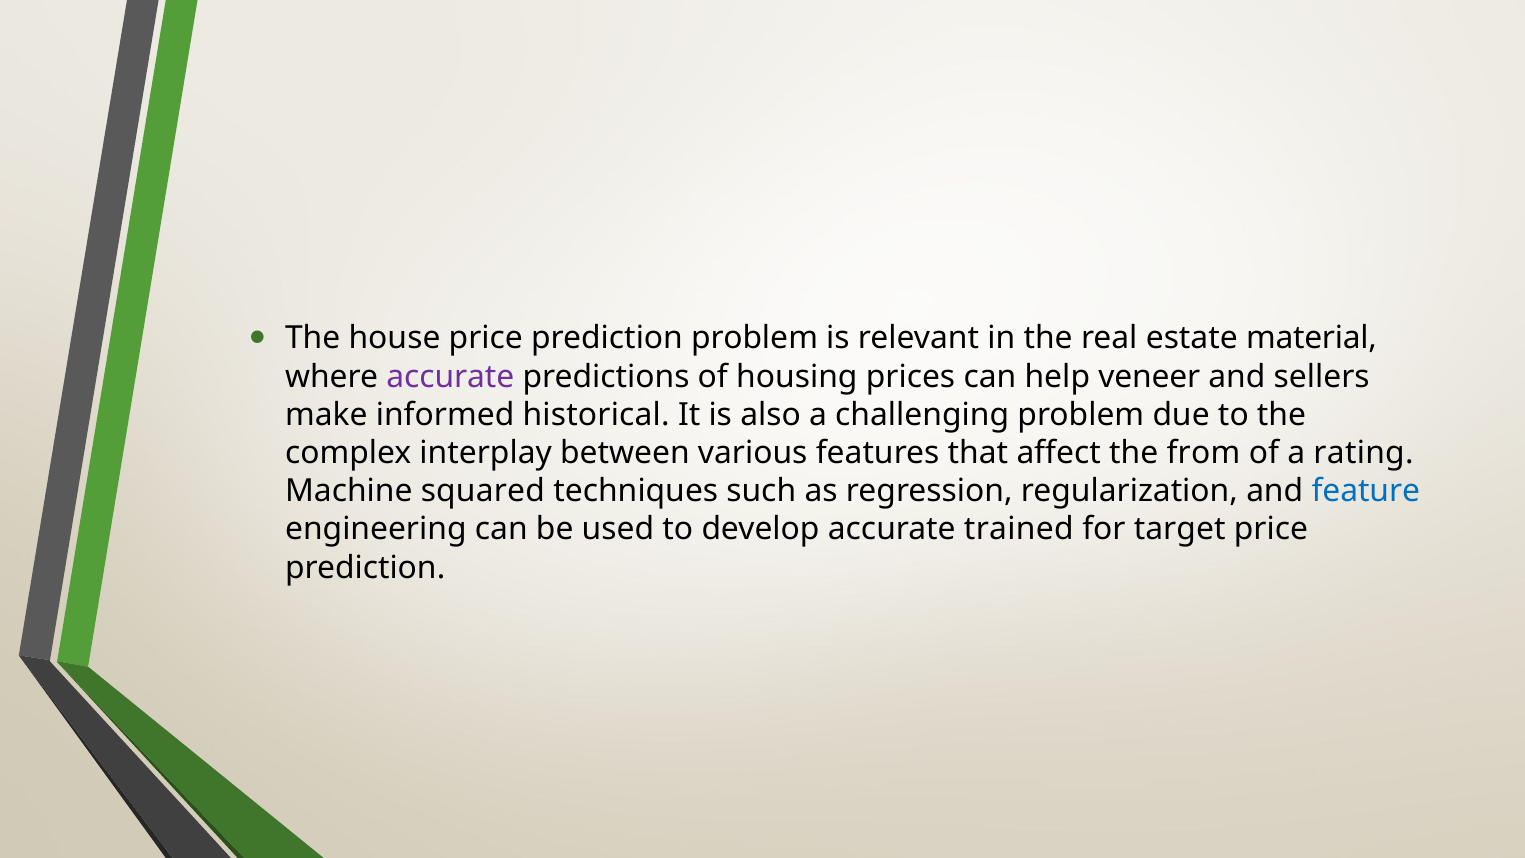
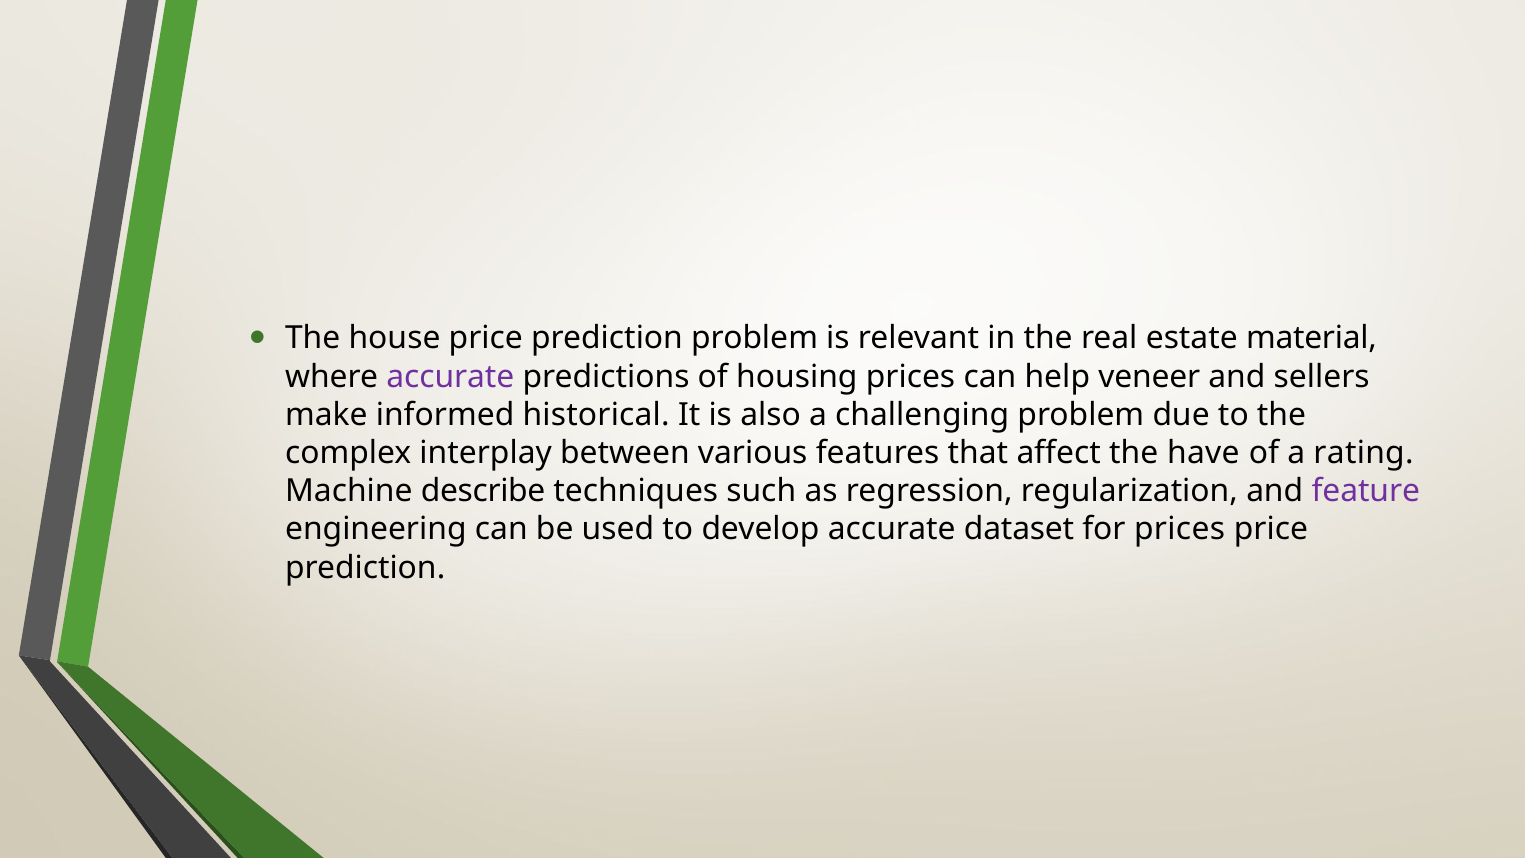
from: from -> have
squared: squared -> describe
feature colour: blue -> purple
trained: trained -> dataset
for target: target -> prices
